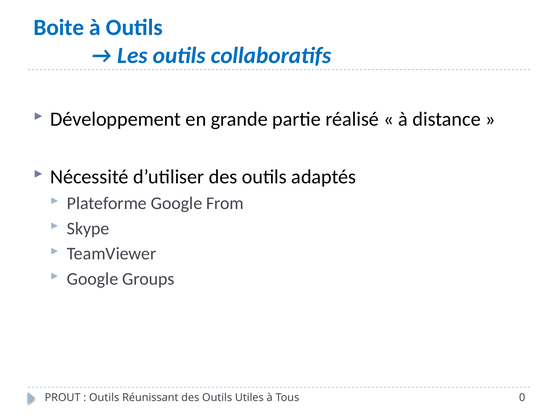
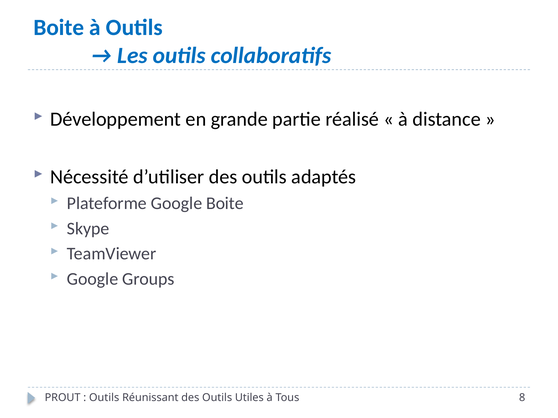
Google From: From -> Boite
0: 0 -> 8
